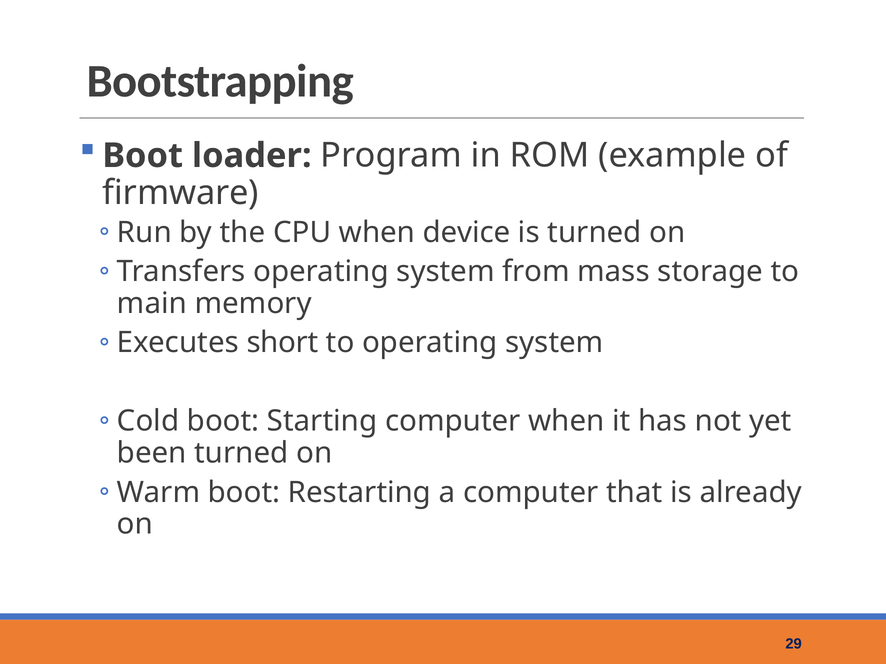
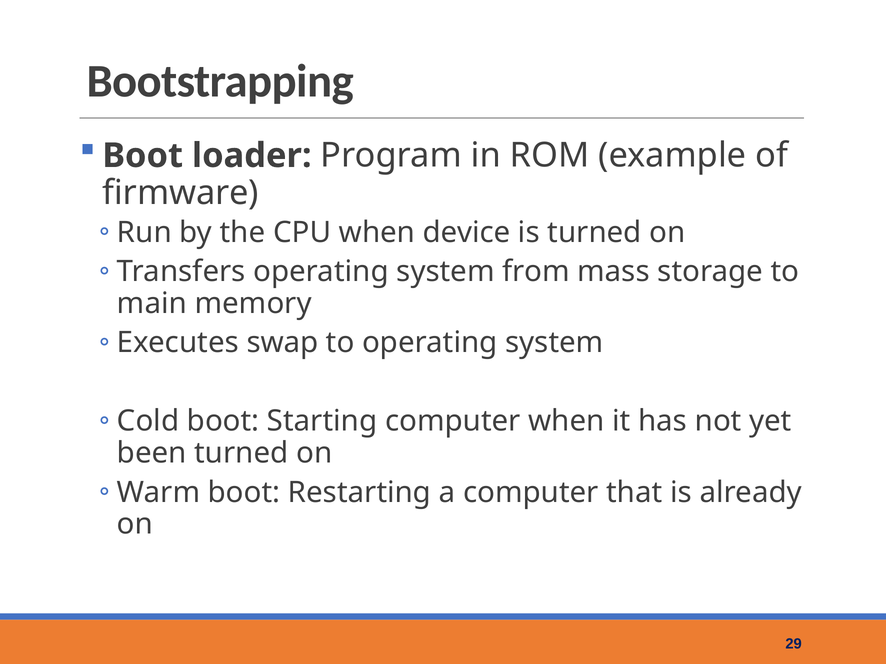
short: short -> swap
